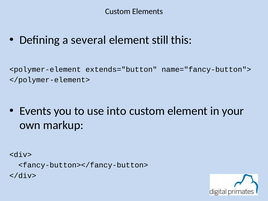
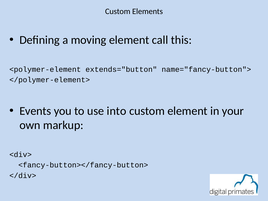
several: several -> moving
still: still -> call
